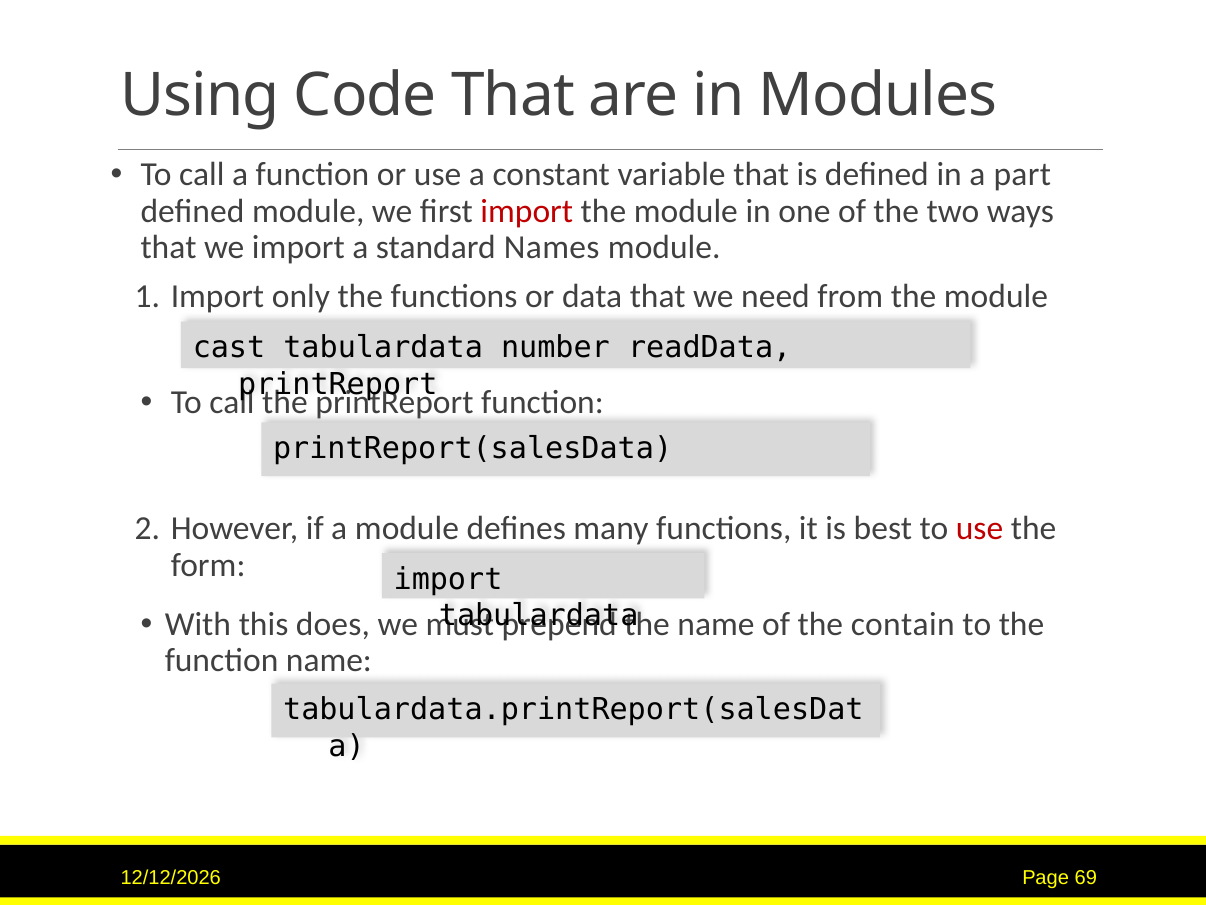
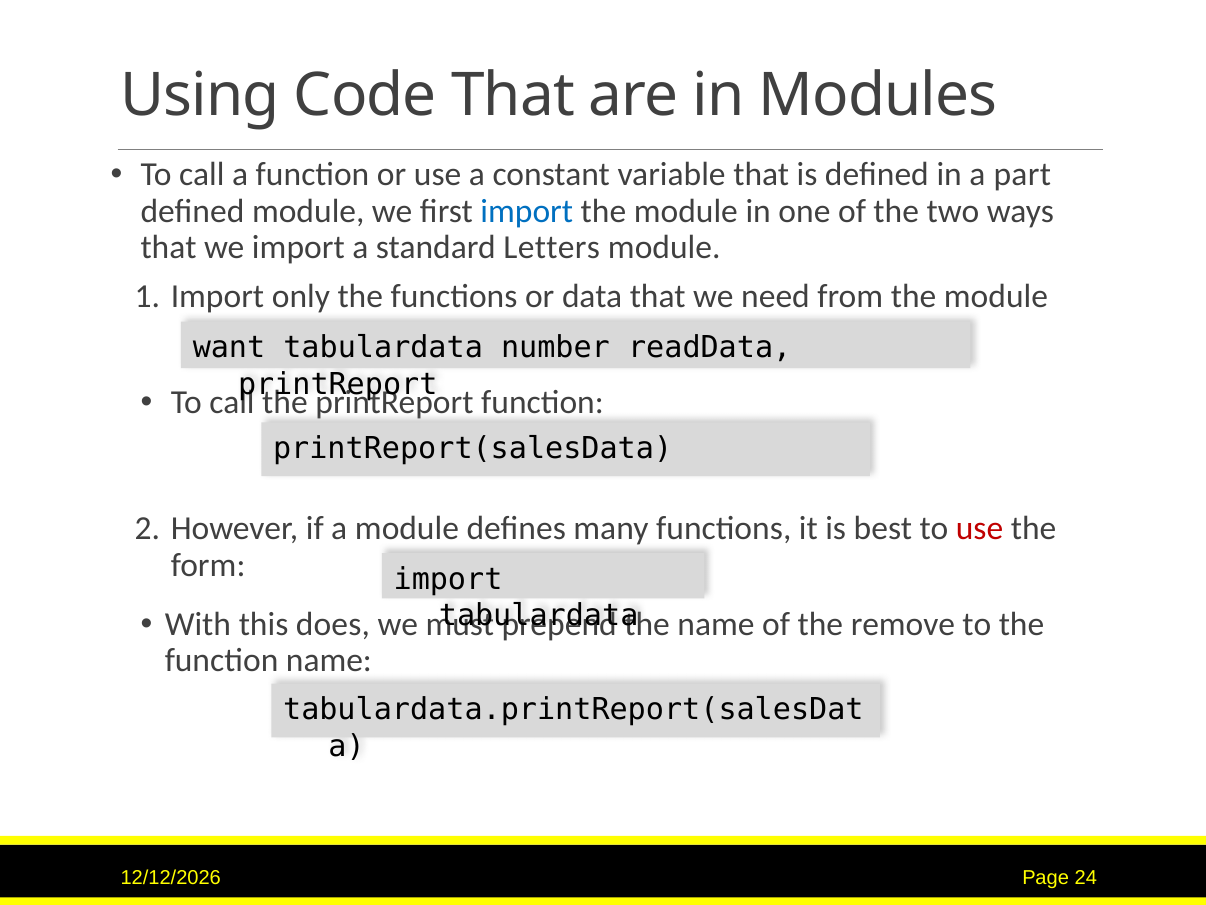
import at (527, 211) colour: red -> blue
Names: Names -> Letters
cast: cast -> want
contain: contain -> remove
69: 69 -> 24
